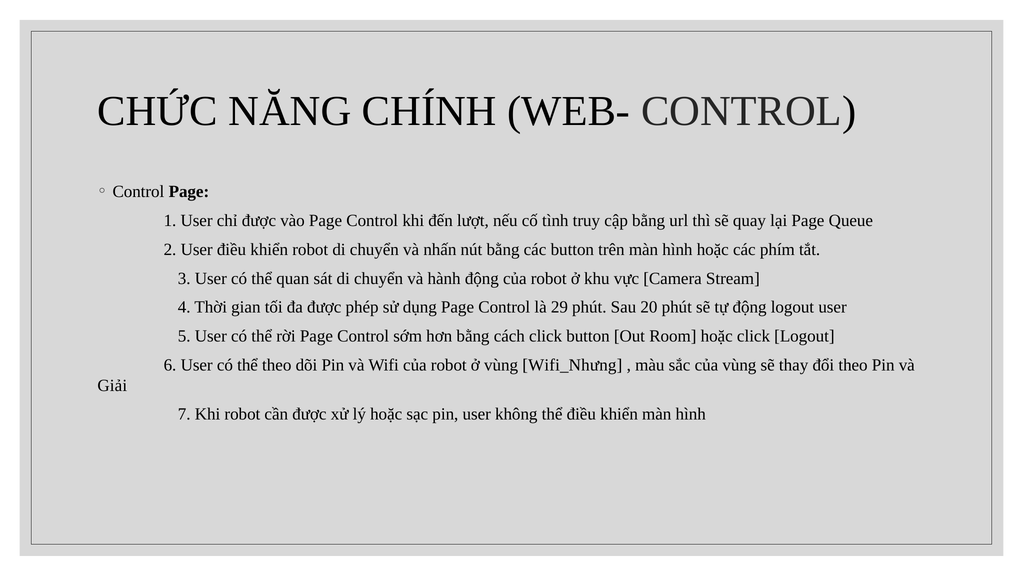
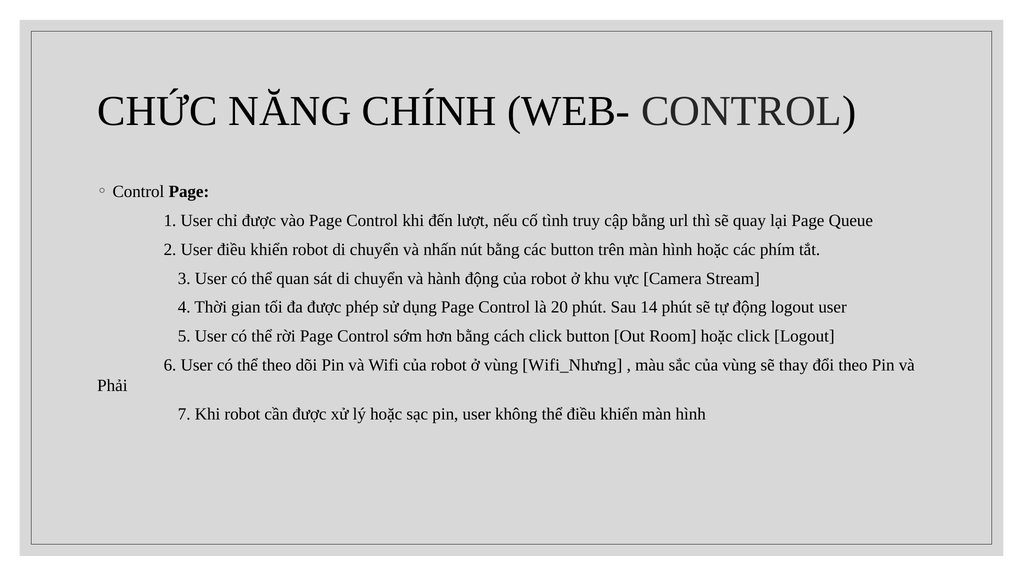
29: 29 -> 20
20: 20 -> 14
Giải: Giải -> Phải
